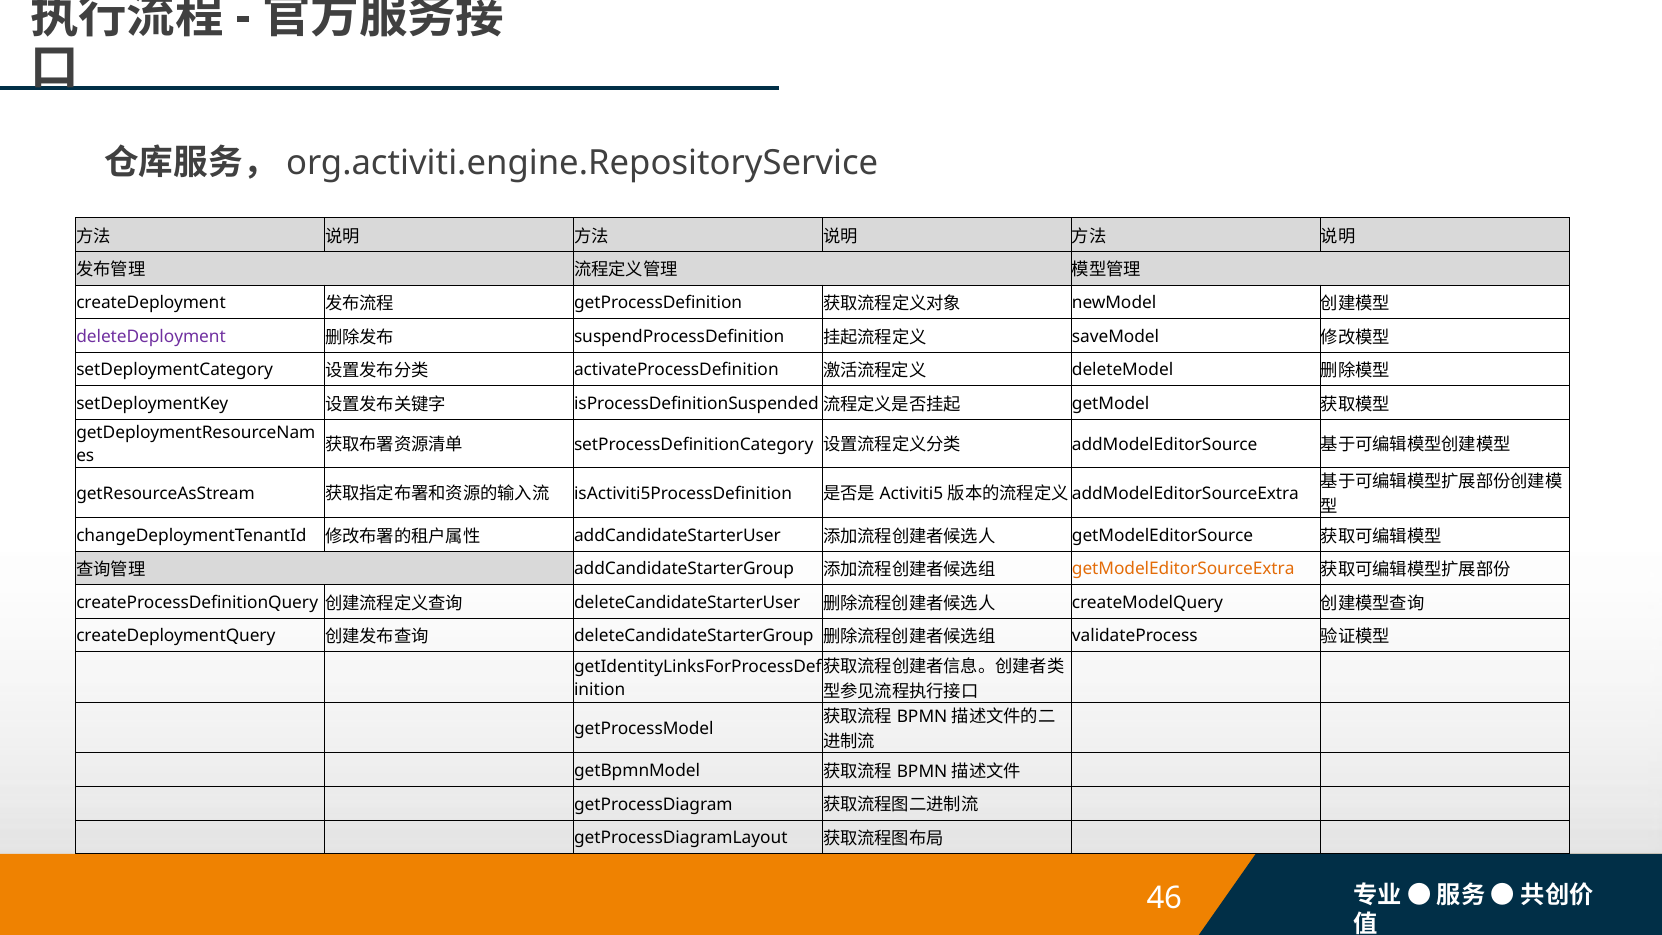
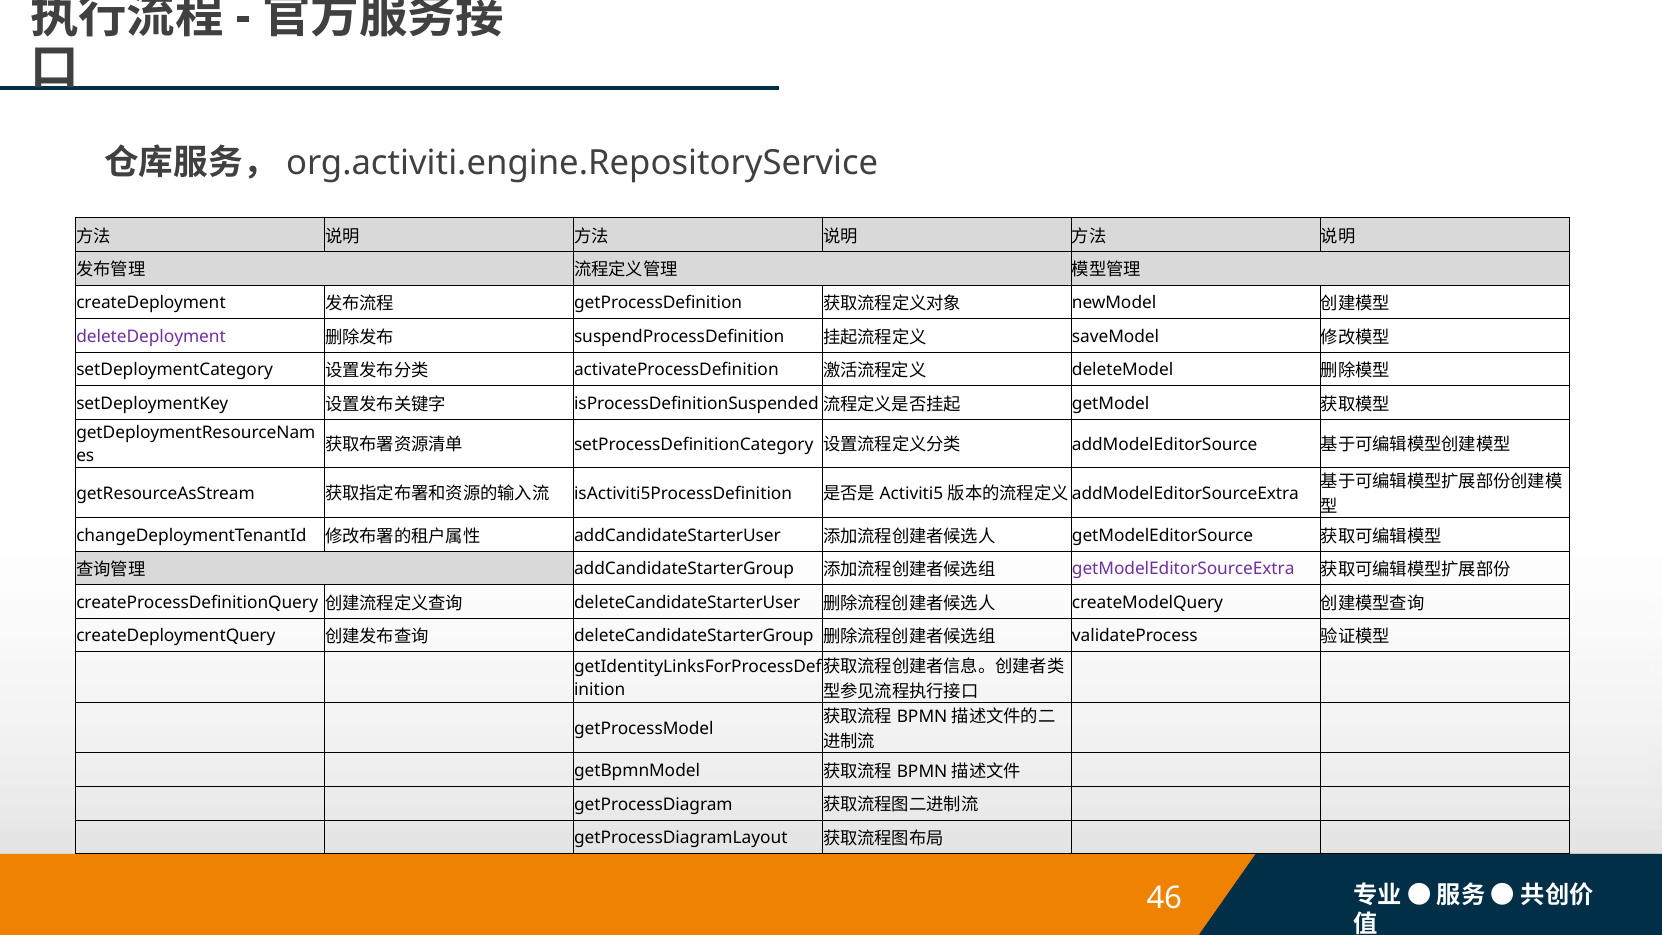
getModelEditorSourceExtra colour: orange -> purple
